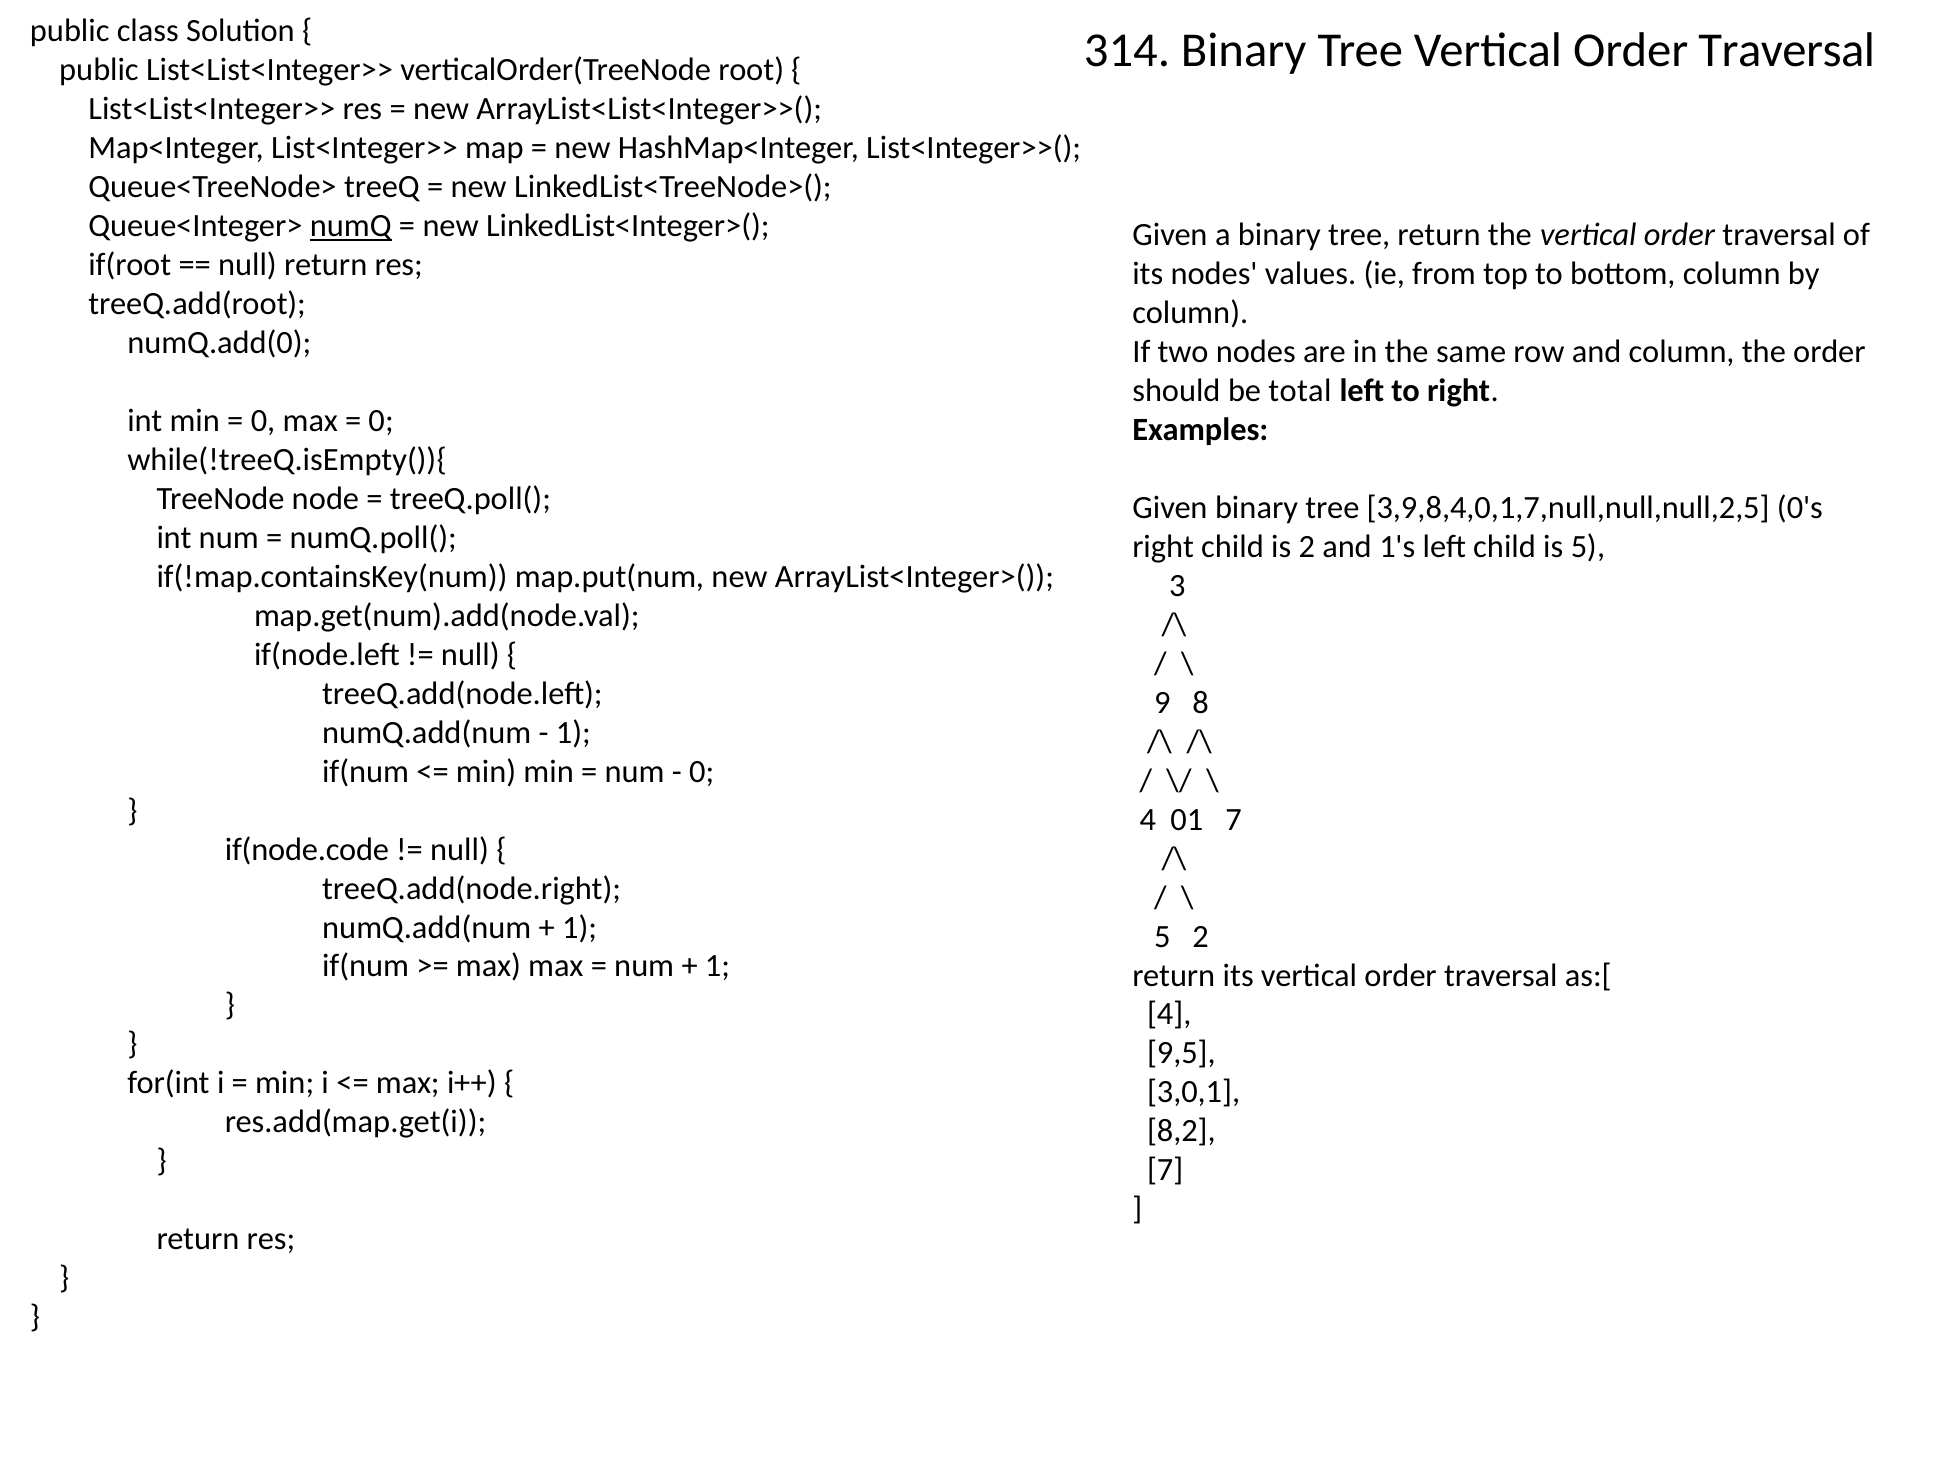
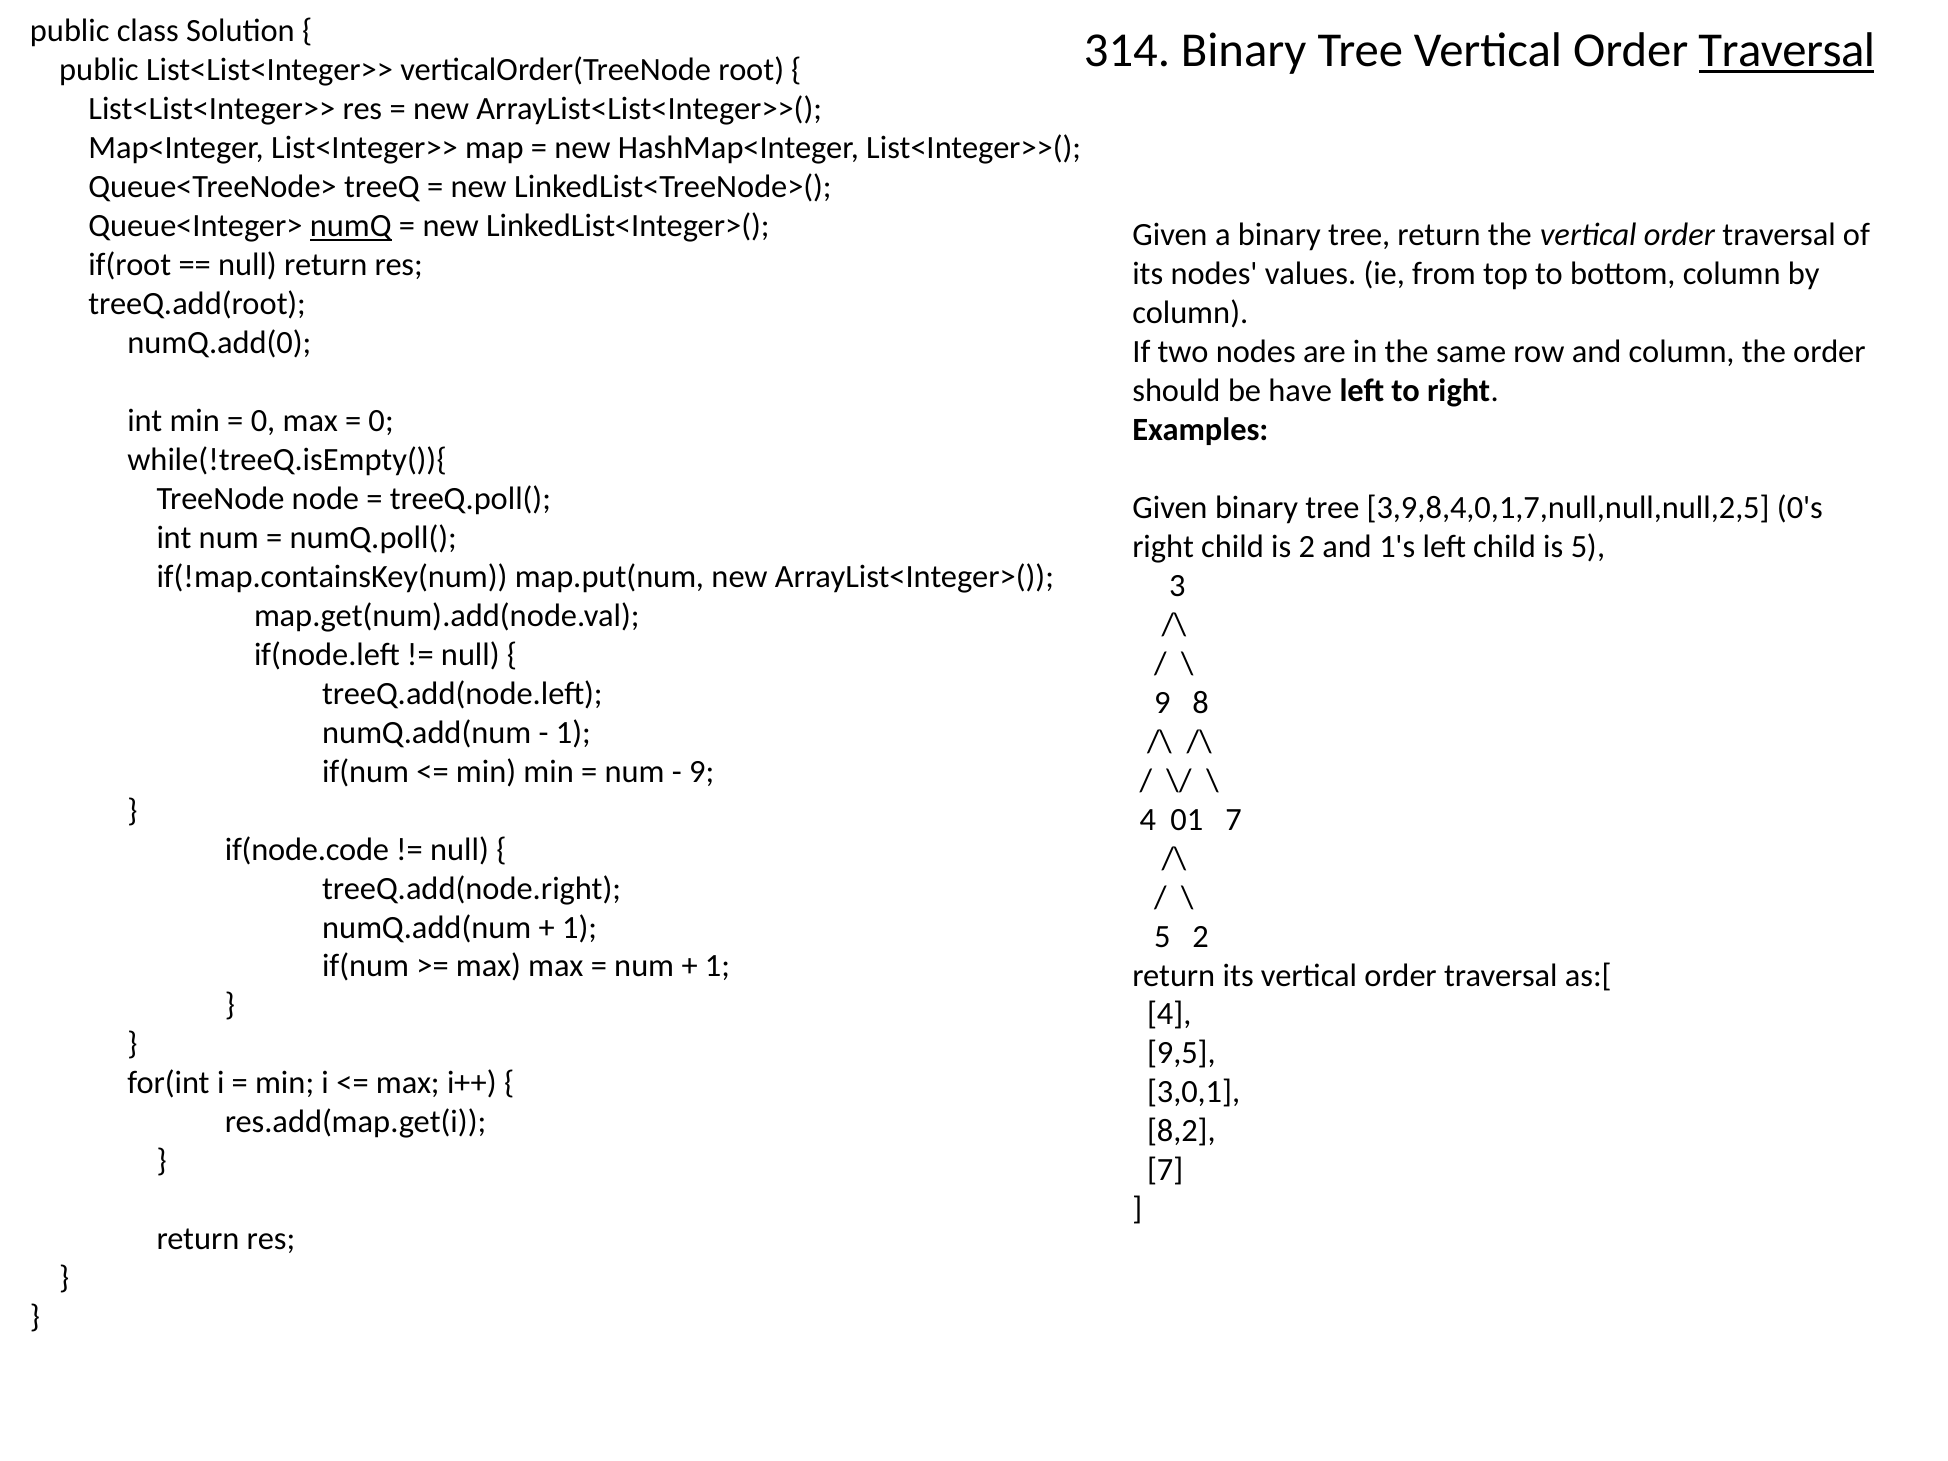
Traversal at (1787, 50) underline: none -> present
total: total -> have
0 at (702, 771): 0 -> 9
